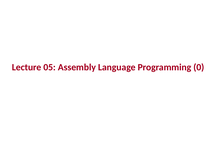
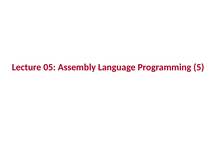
0: 0 -> 5
